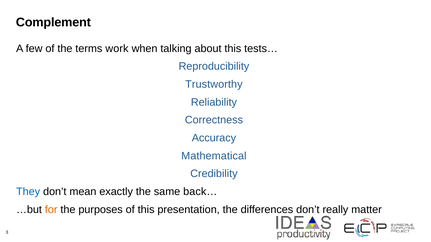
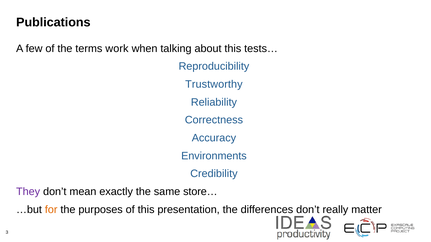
Complement: Complement -> Publications
Mathematical: Mathematical -> Environments
They colour: blue -> purple
back…: back… -> store…
